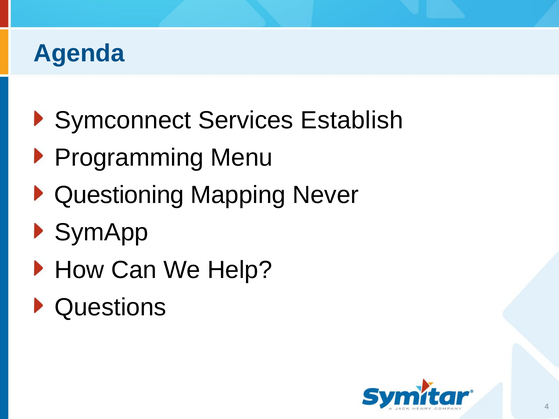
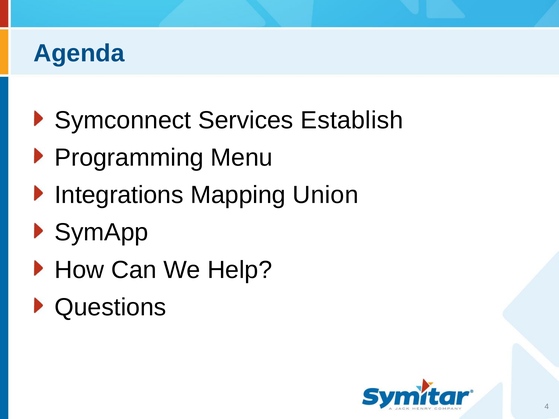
Questioning: Questioning -> Integrations
Never: Never -> Union
